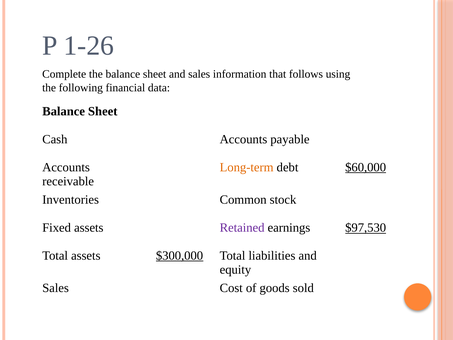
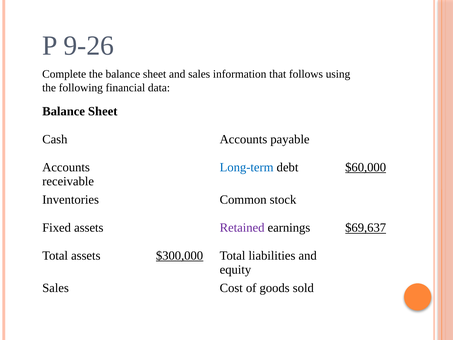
1-26: 1-26 -> 9-26
Long-term colour: orange -> blue
$97,530: $97,530 -> $69,637
